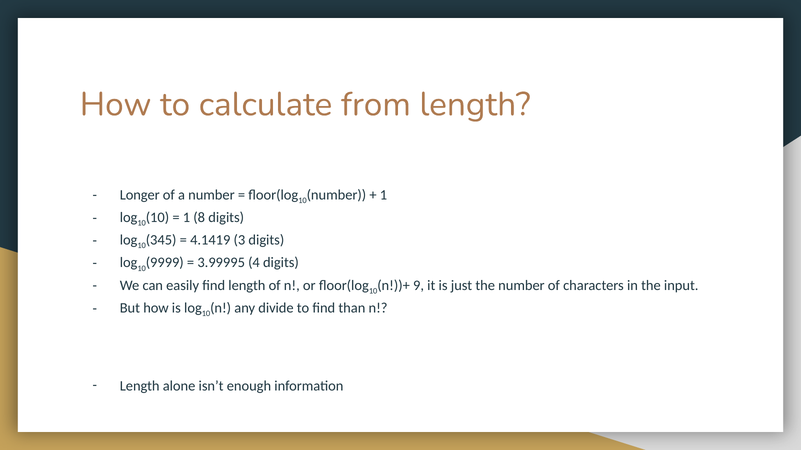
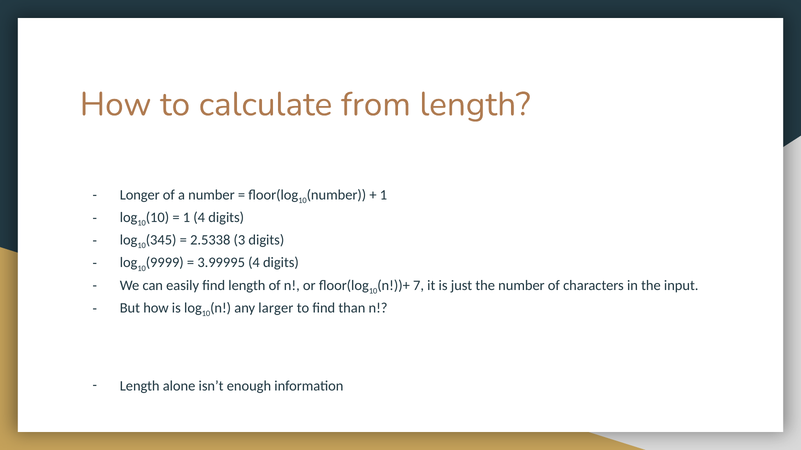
1 8: 8 -> 4
4.1419: 4.1419 -> 2.5338
9: 9 -> 7
divide: divide -> larger
